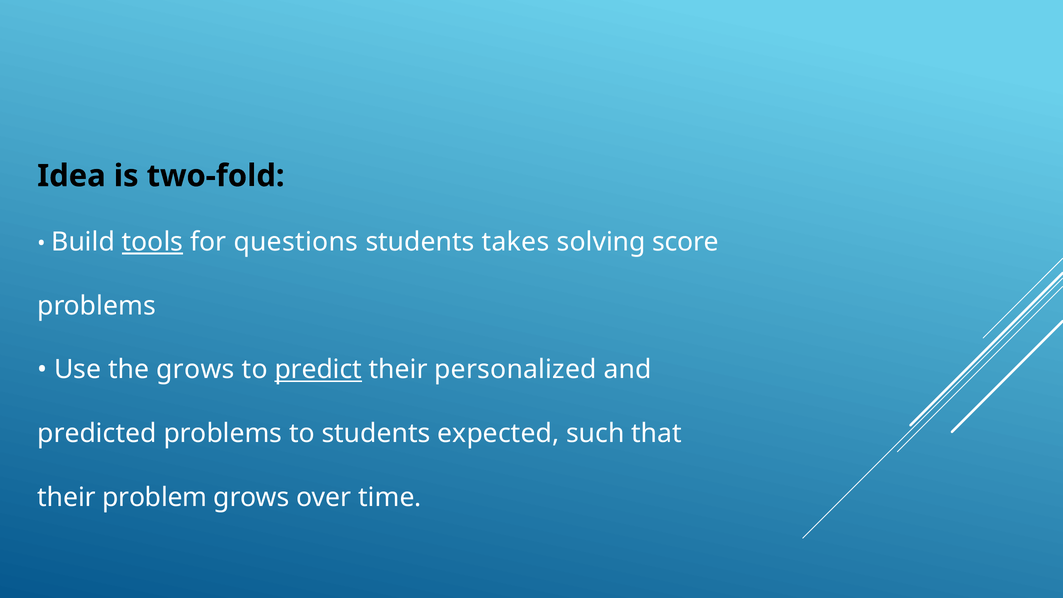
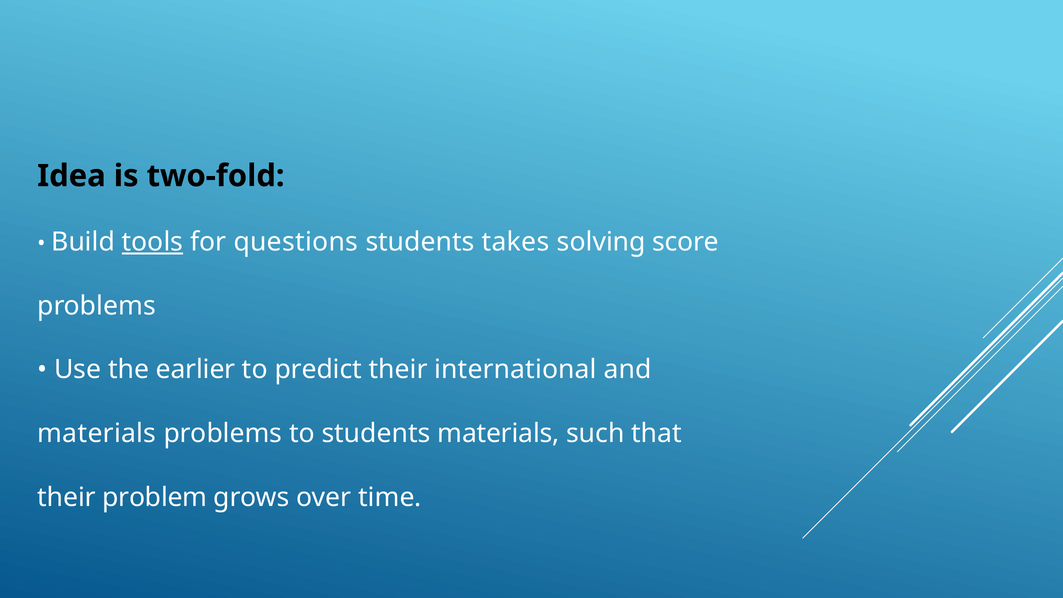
the grows: grows -> earlier
predict underline: present -> none
personalized: personalized -> international
predicted at (97, 433): predicted -> materials
students expected: expected -> materials
